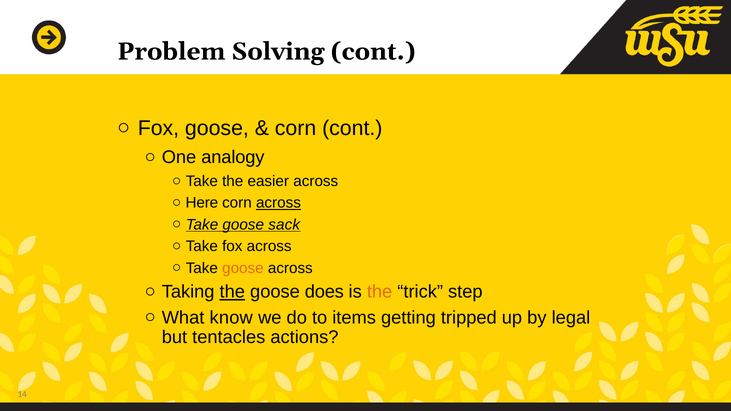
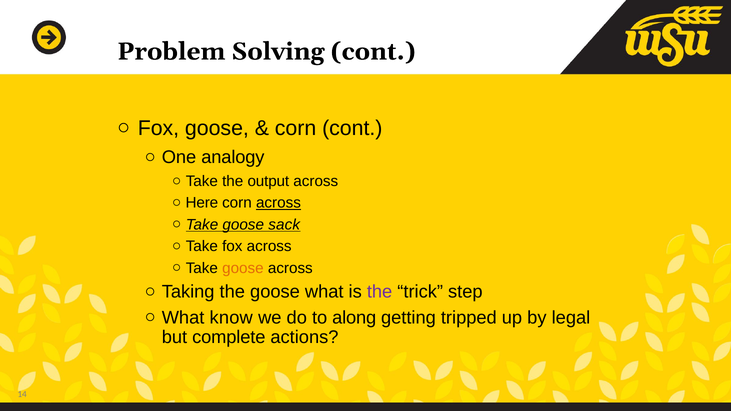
easier: easier -> output
the at (232, 292) underline: present -> none
goose does: does -> what
the at (380, 292) colour: orange -> purple
items: items -> along
tentacles: tentacles -> complete
